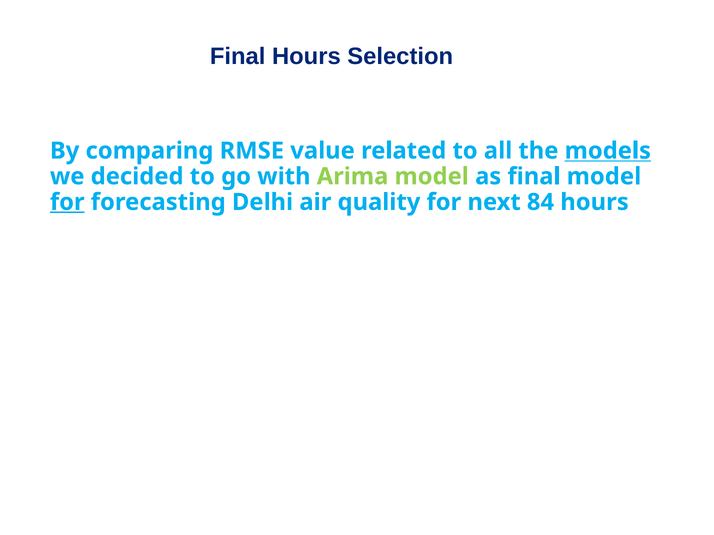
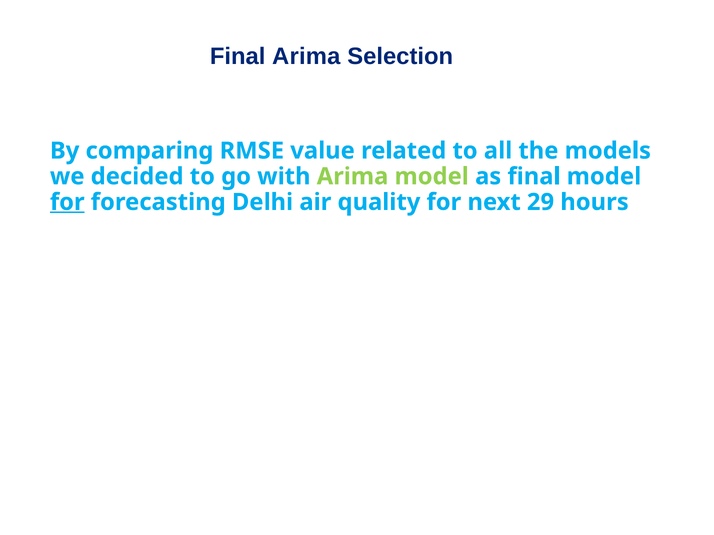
Final Hours: Hours -> Arima
models underline: present -> none
84: 84 -> 29
